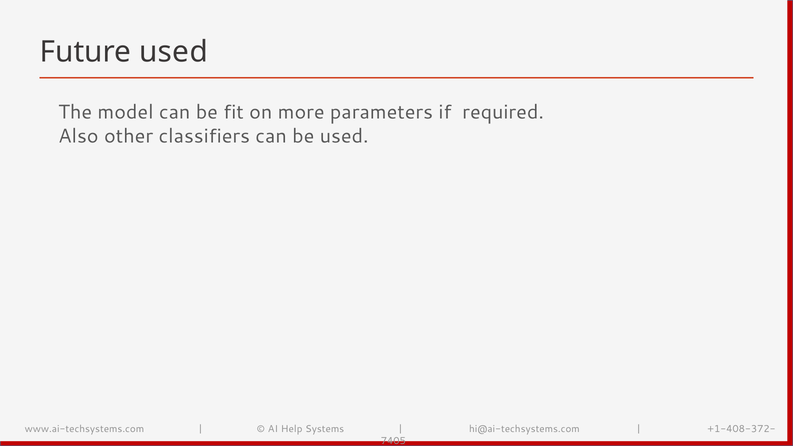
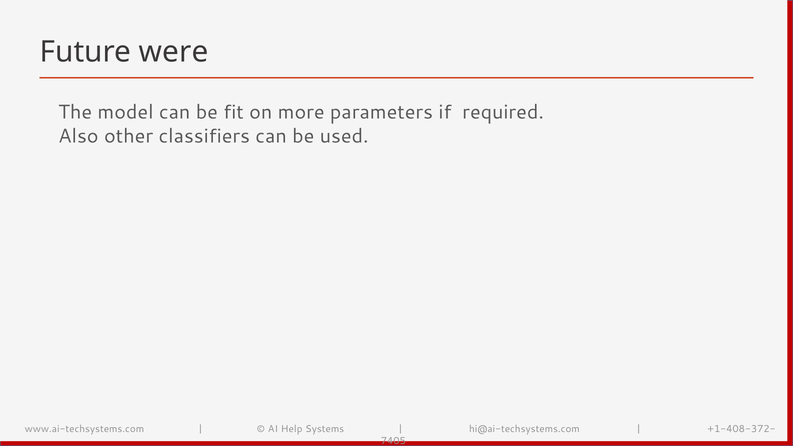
Future used: used -> were
